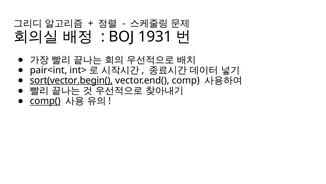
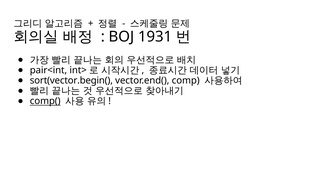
sort(vector.begin( underline: present -> none
